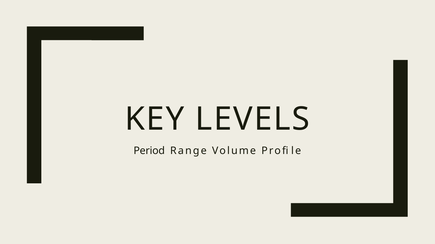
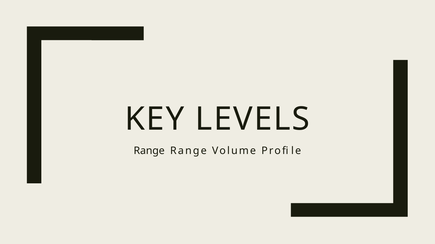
Period at (149, 151): Period -> Range
